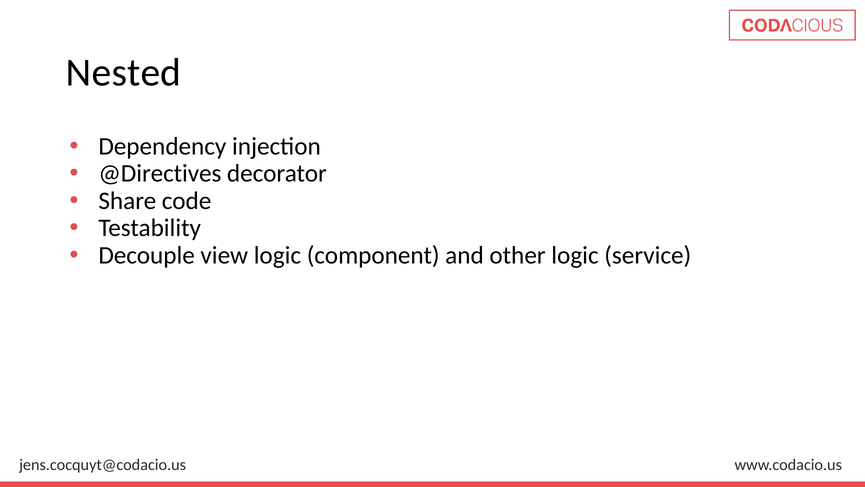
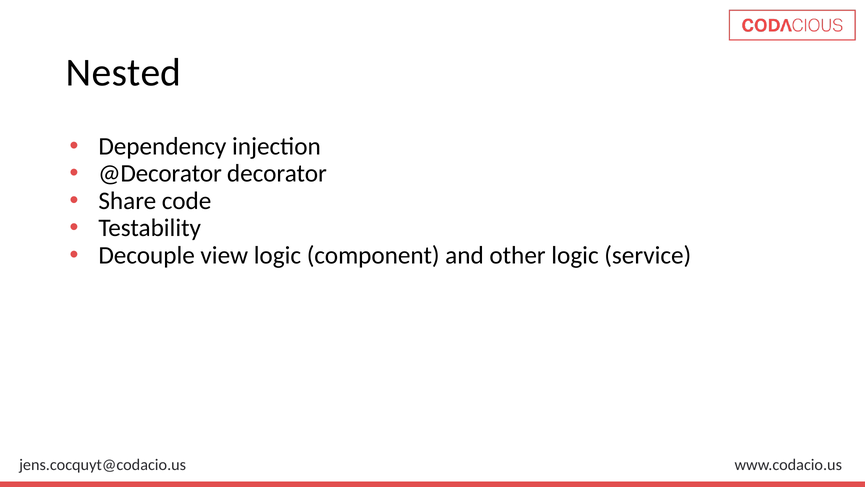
@Directives: @Directives -> @Decorator
